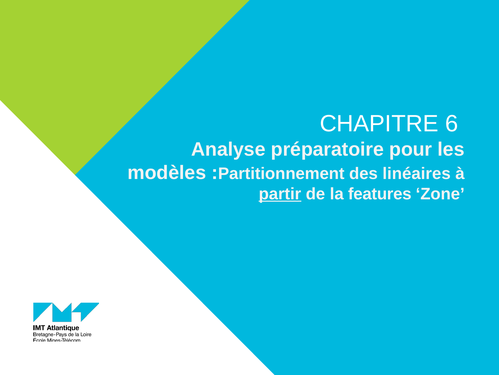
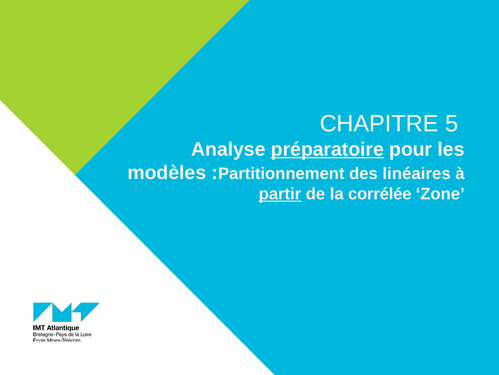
6: 6 -> 5
préparatoire underline: none -> present
features: features -> corrélée
